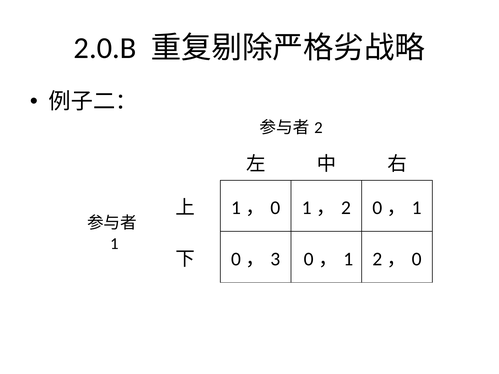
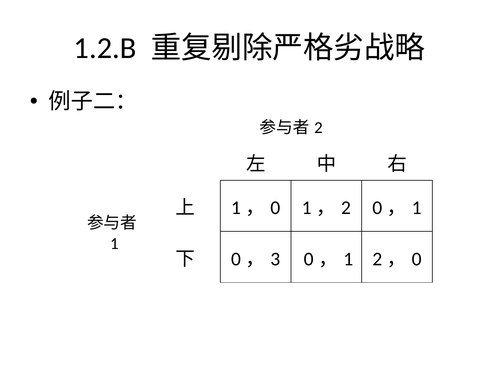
2.0.B: 2.0.B -> 1.2.B
